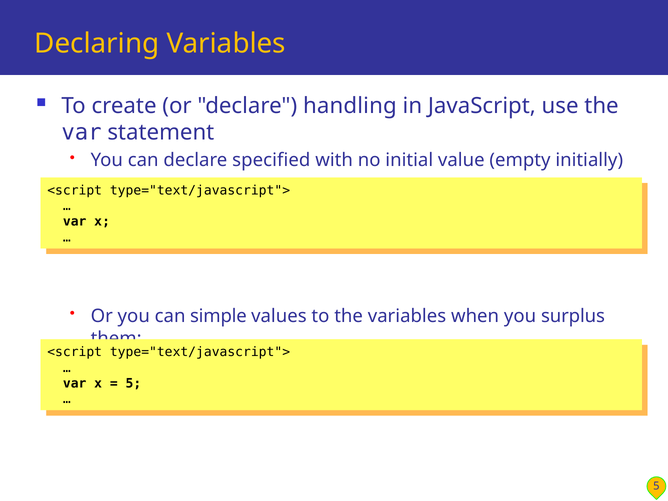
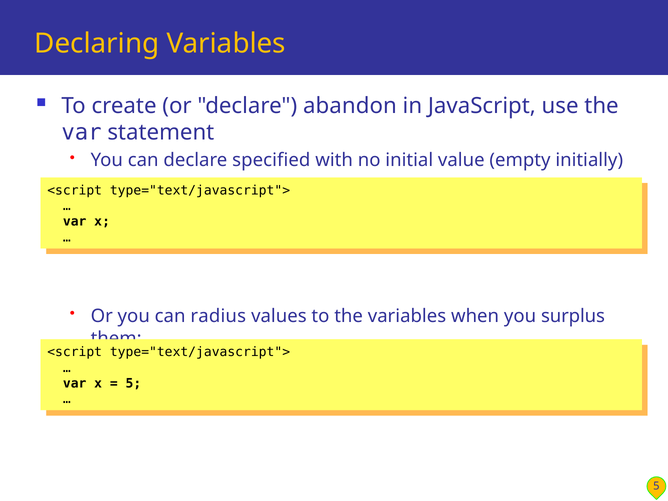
handling: handling -> abandon
simple: simple -> radius
